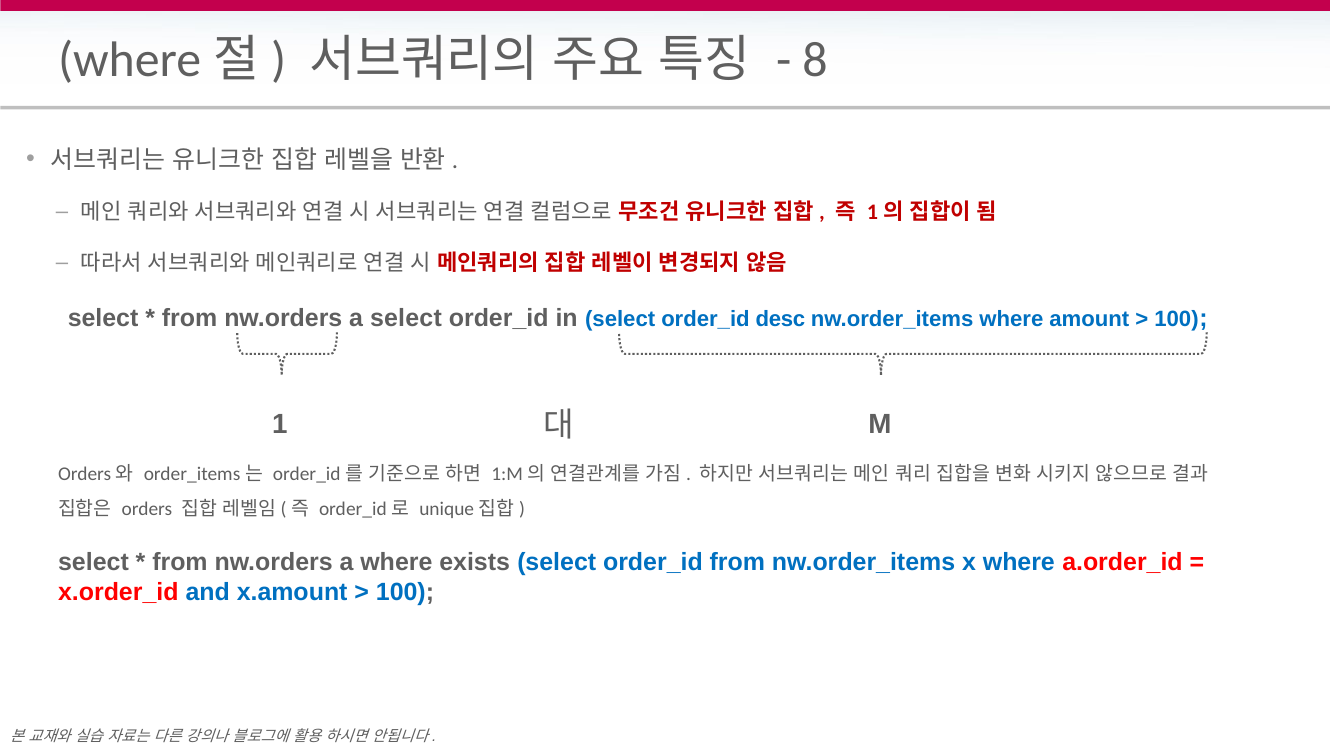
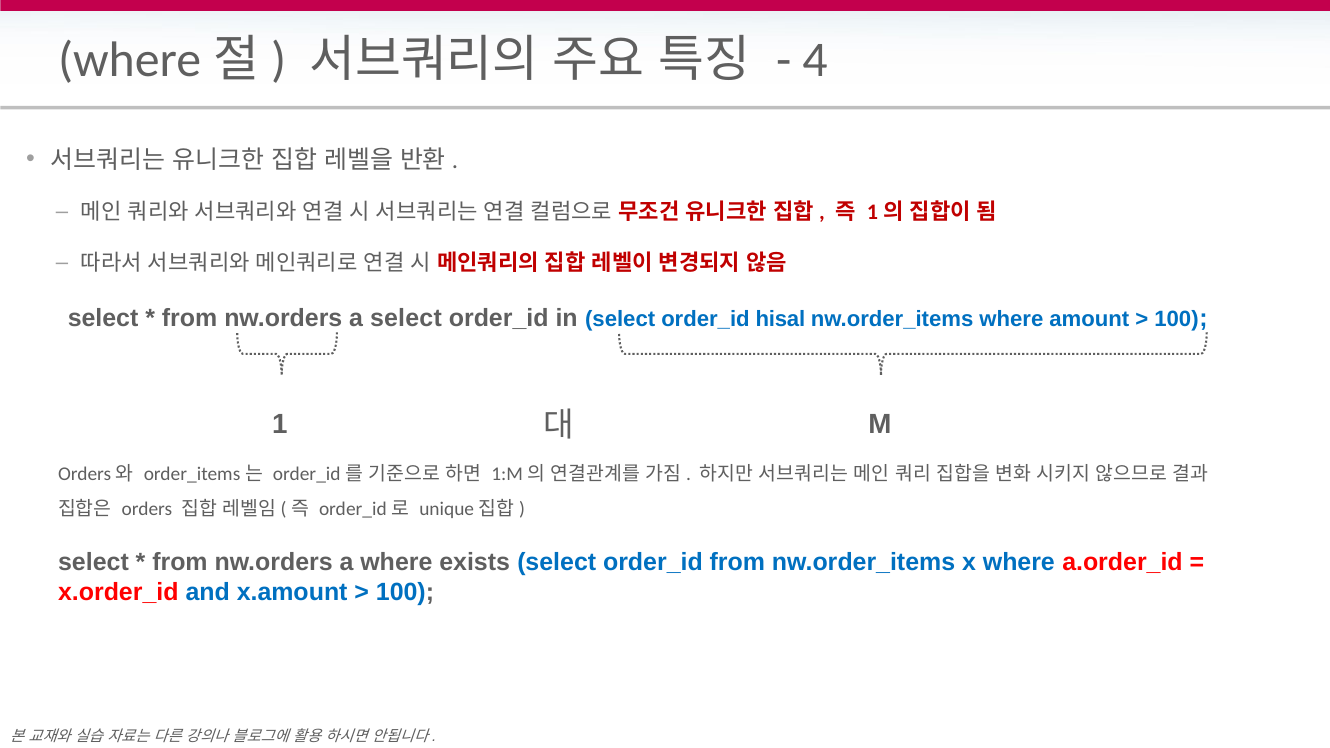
8: 8 -> 4
desc: desc -> hisal
